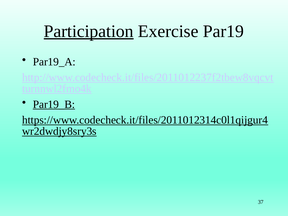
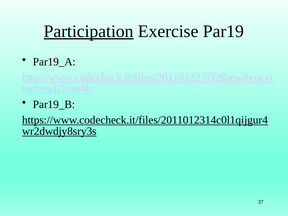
Par19_B underline: present -> none
